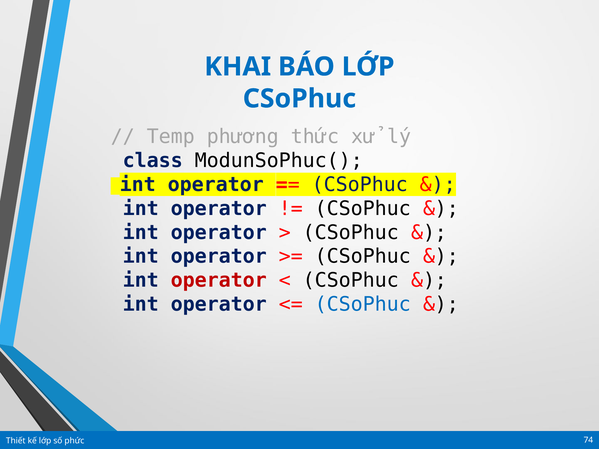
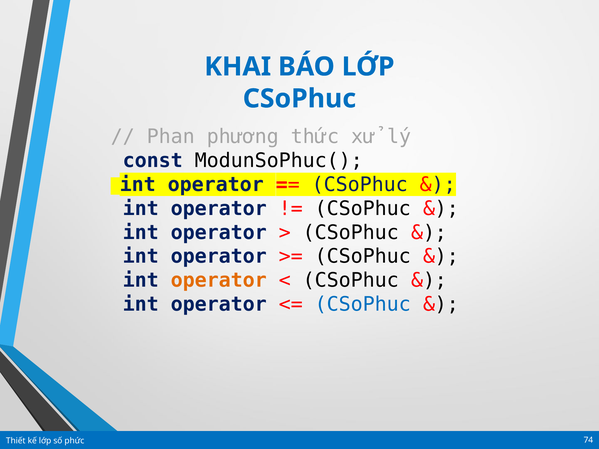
Temp: Temp -> Phan
class: class -> const
operator at (219, 280) colour: red -> orange
